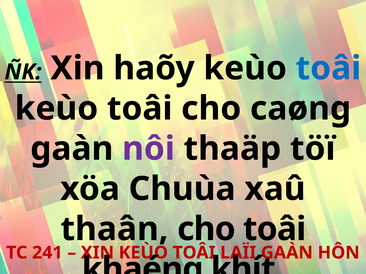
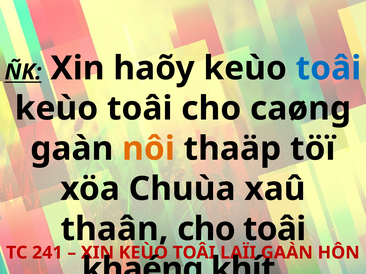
nôi colour: purple -> orange
